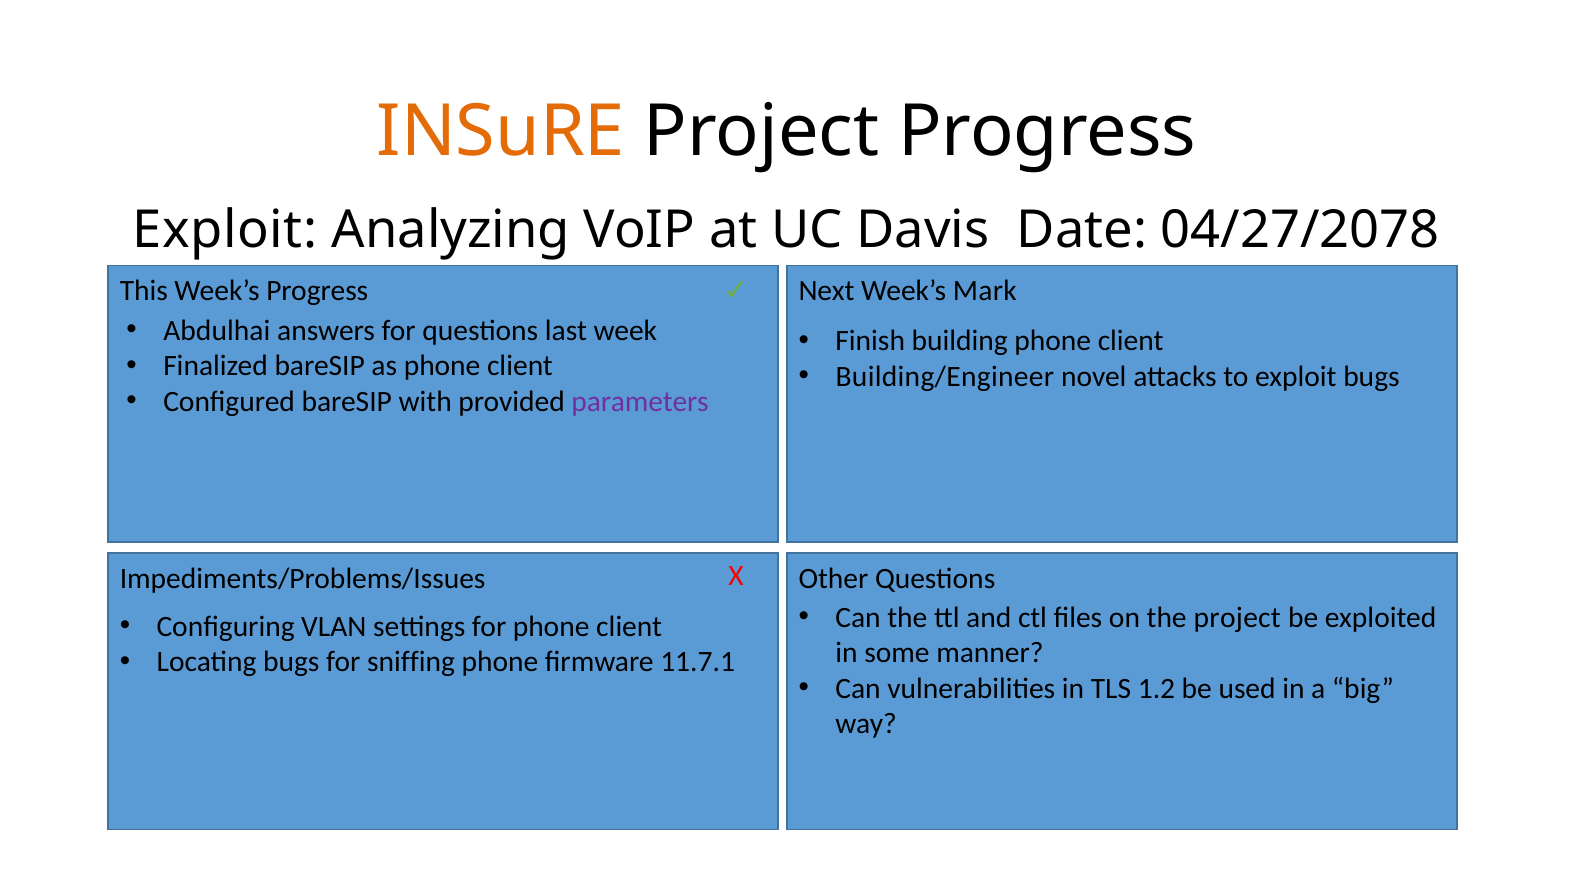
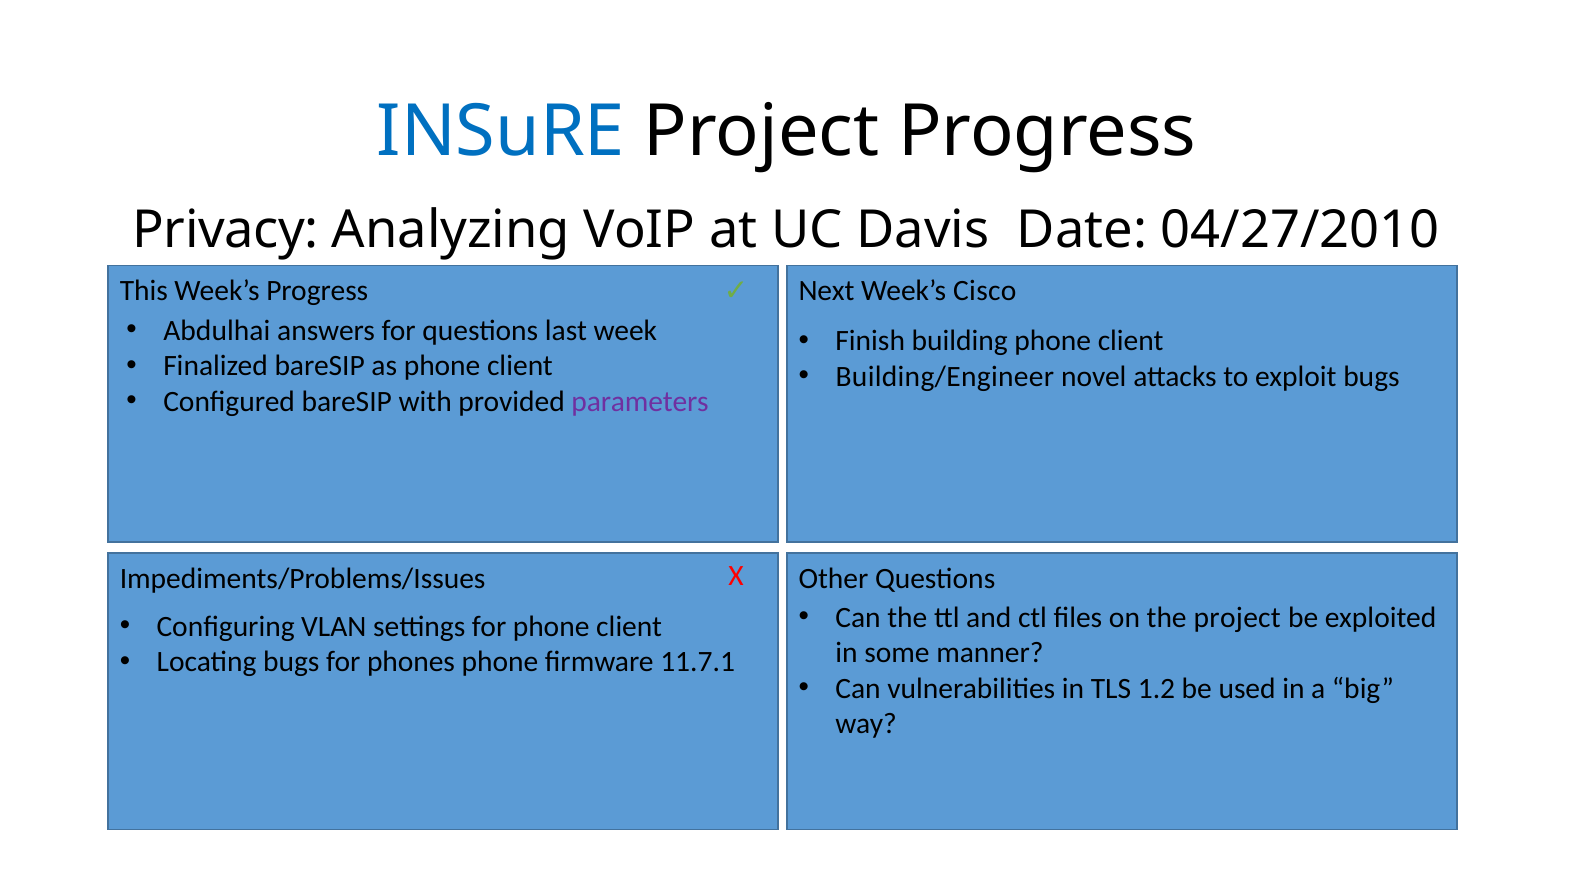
INSuRE colour: orange -> blue
Exploit at (225, 231): Exploit -> Privacy
04/27/2078: 04/27/2078 -> 04/27/2010
Mark: Mark -> Cisco
sniffing: sniffing -> phones
